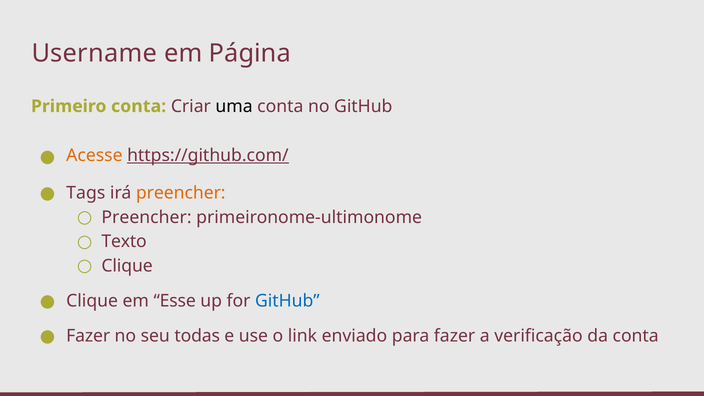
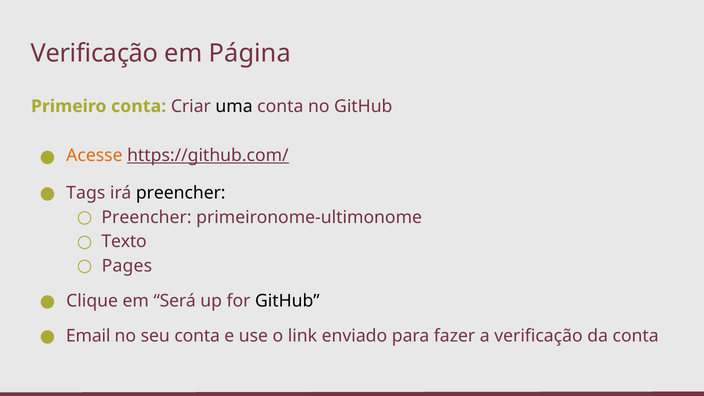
Username at (94, 54): Username -> Verificação
preencher at (181, 193) colour: orange -> black
Clique at (127, 266): Clique -> Pages
Esse: Esse -> Será
GitHub at (287, 301) colour: blue -> black
Fazer at (88, 336): Fazer -> Email
seu todas: todas -> conta
